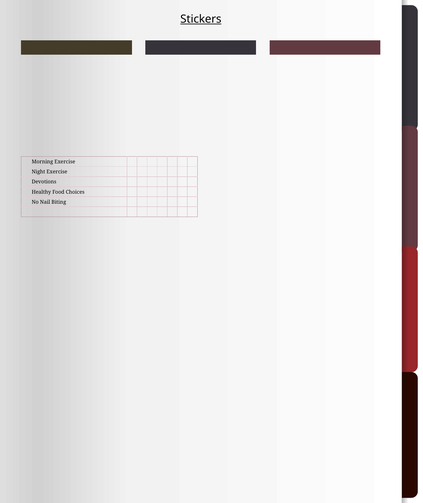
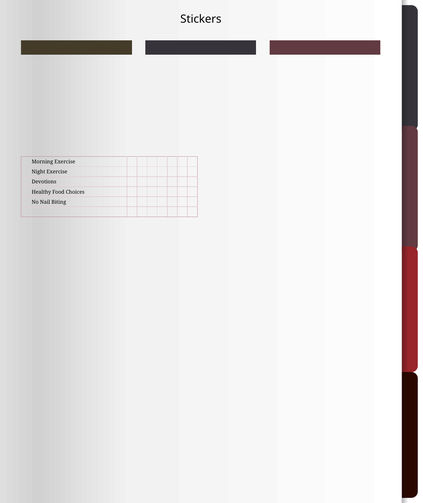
Stickers underline: present -> none
